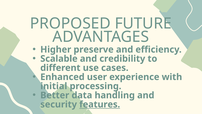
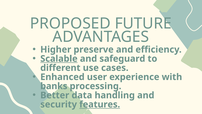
Scalable underline: none -> present
credibility: credibility -> safeguard
initial: initial -> banks
